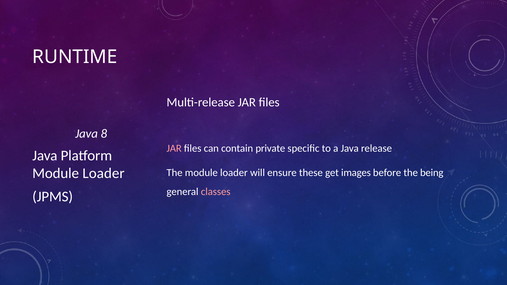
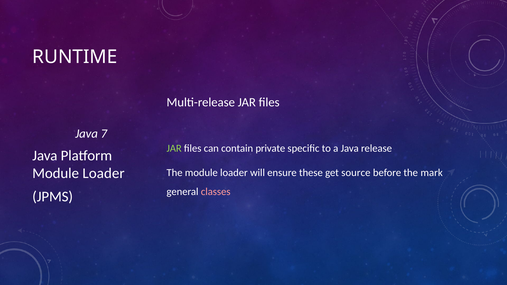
8: 8 -> 7
JAR at (174, 148) colour: pink -> light green
images: images -> source
being: being -> mark
